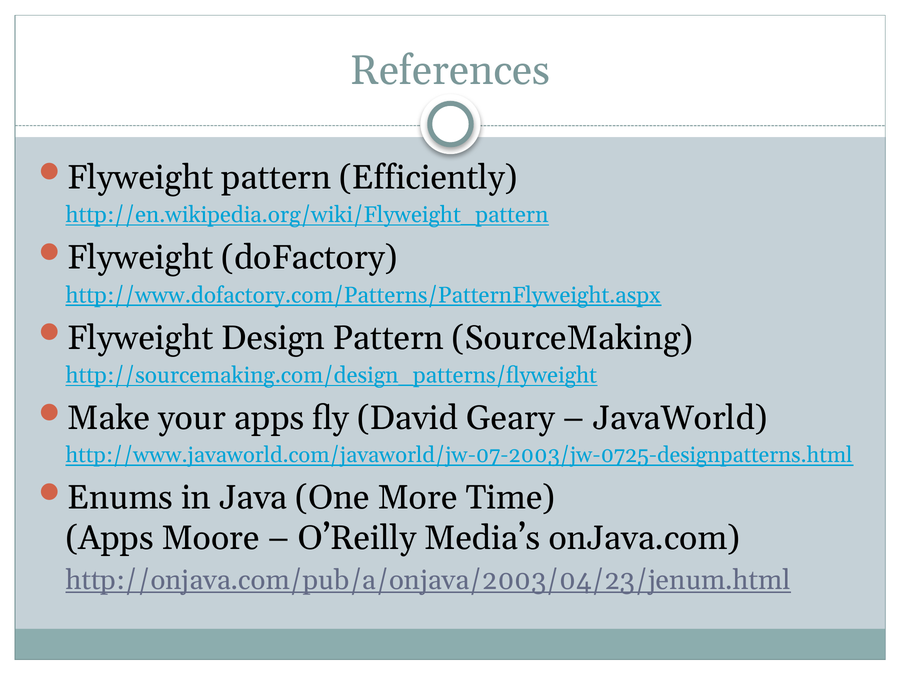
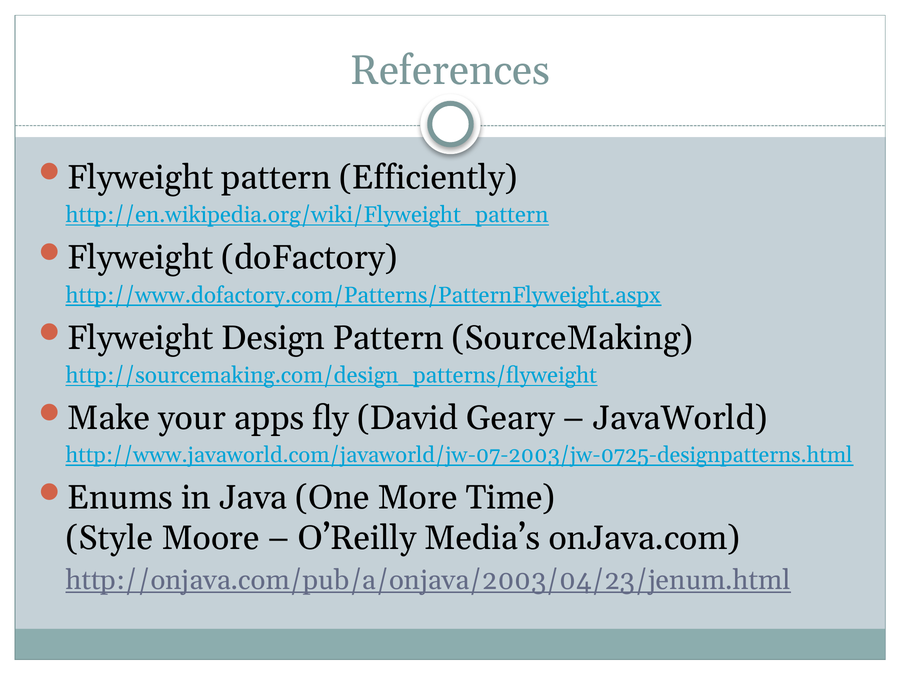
Apps at (110, 539): Apps -> Style
